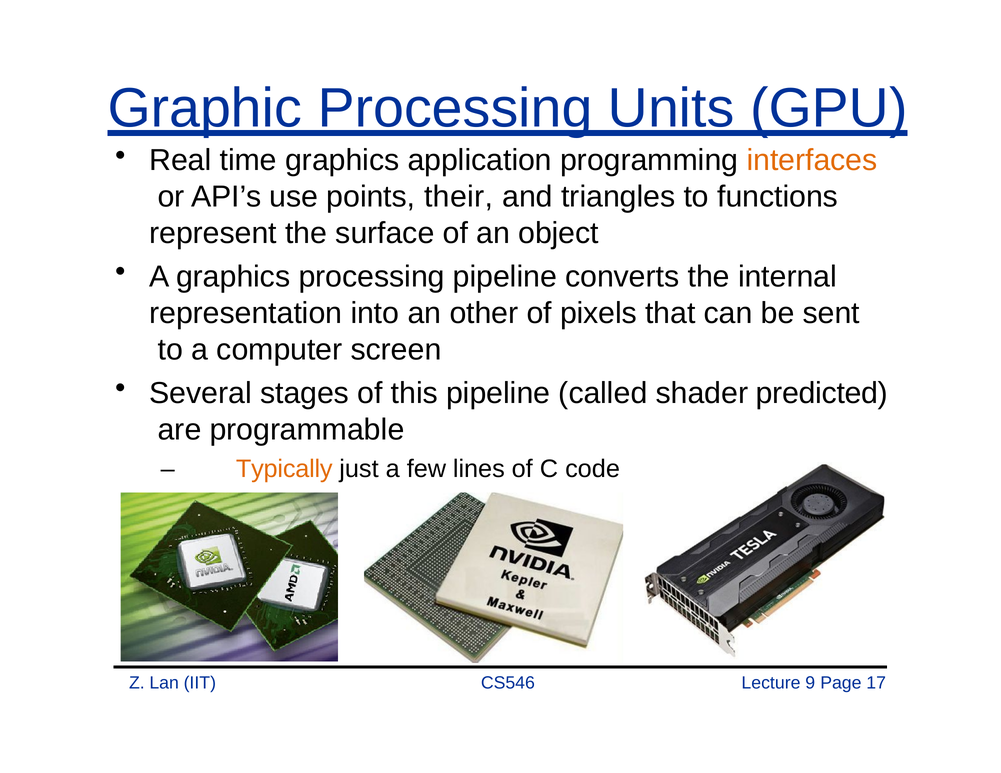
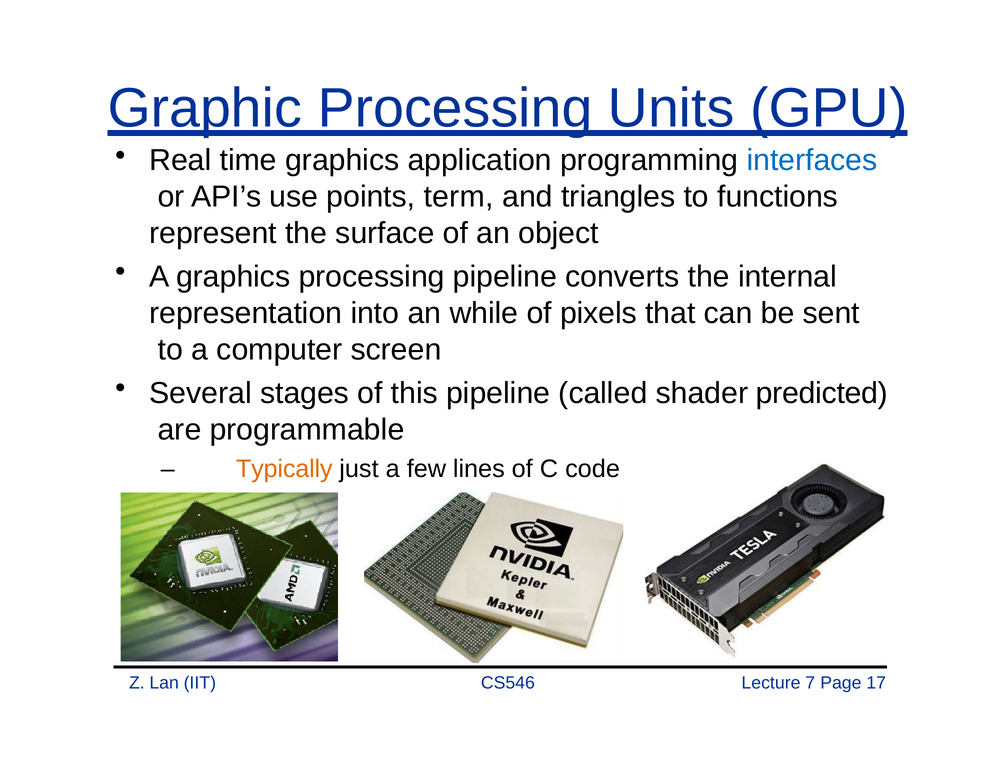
interfaces colour: orange -> blue
their: their -> term
other: other -> while
9: 9 -> 7
